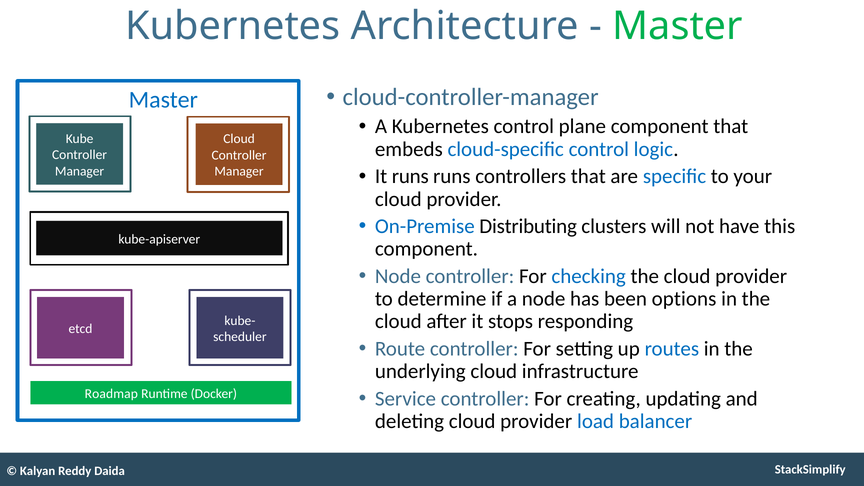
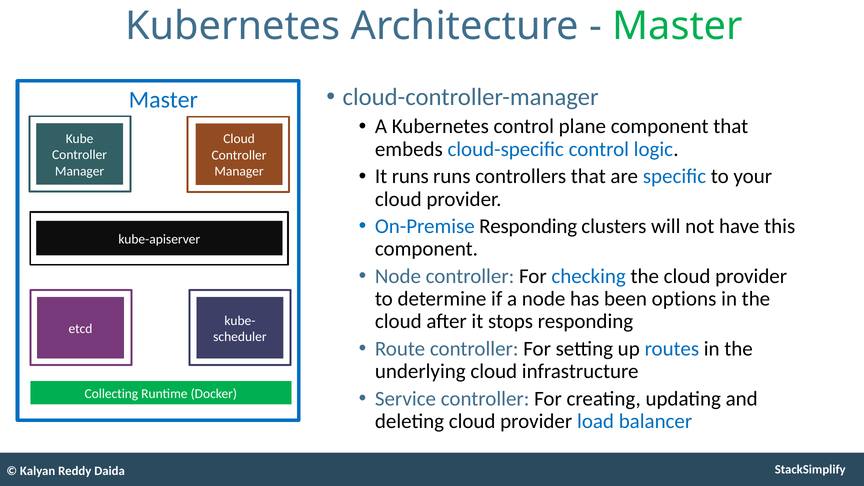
On-Premise Distributing: Distributing -> Responding
Roadmap: Roadmap -> Collecting
